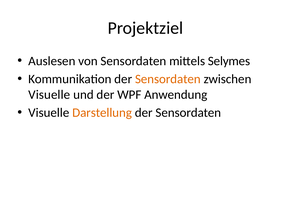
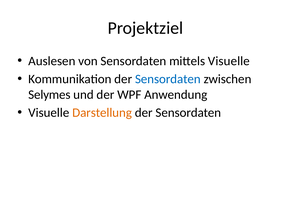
mittels Selymes: Selymes -> Visuelle
Sensordaten at (168, 79) colour: orange -> blue
Visuelle at (49, 95): Visuelle -> Selymes
